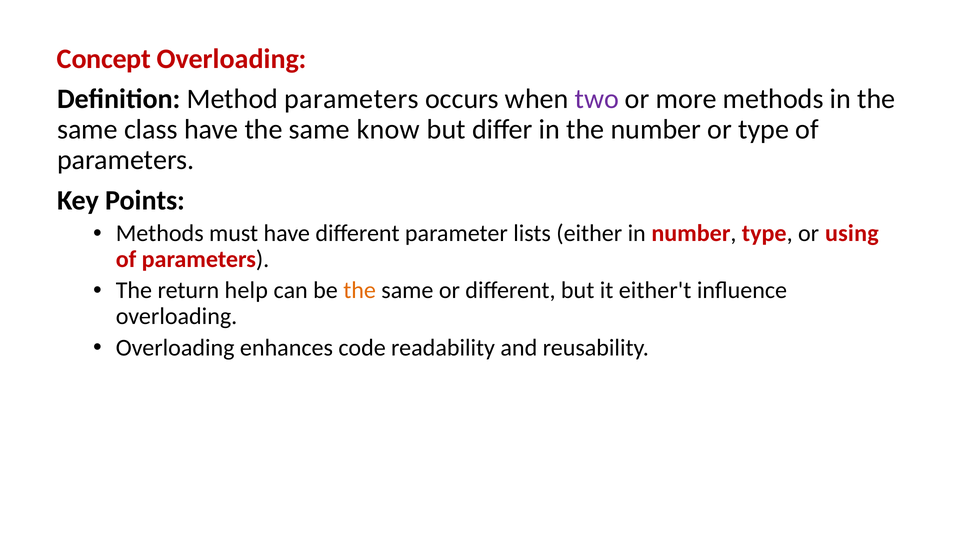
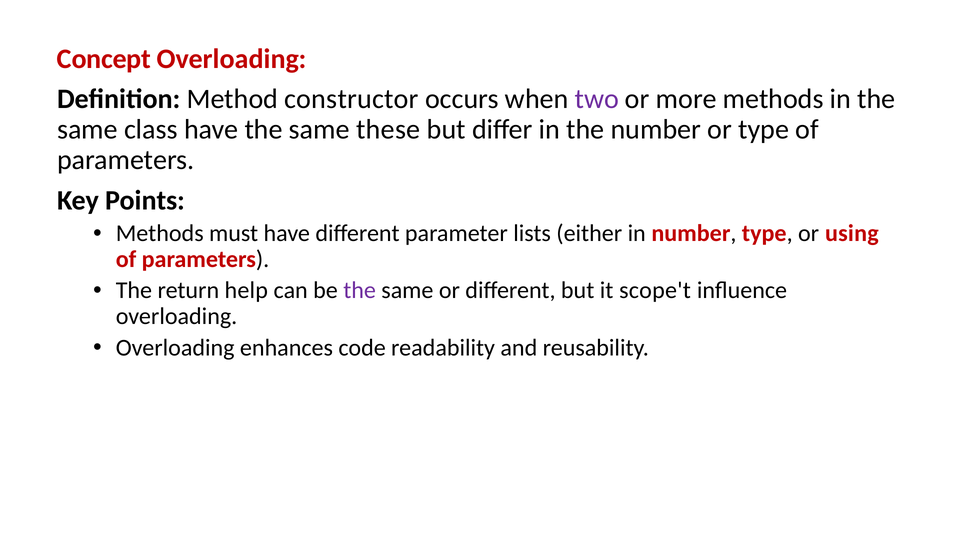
Method parameters: parameters -> constructor
know: know -> these
the at (360, 290) colour: orange -> purple
either't: either't -> scope't
